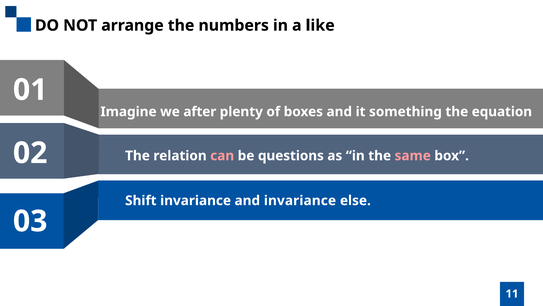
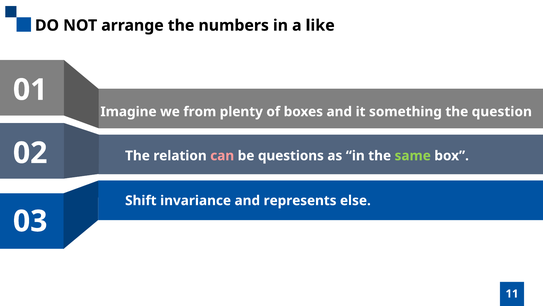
after: after -> from
equation: equation -> question
same colour: pink -> light green
and invariance: invariance -> represents
